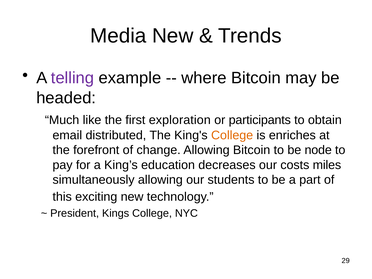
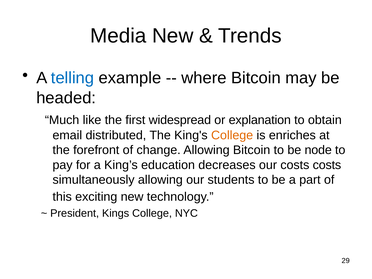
telling colour: purple -> blue
exploration: exploration -> widespread
participants: participants -> explanation
costs miles: miles -> costs
